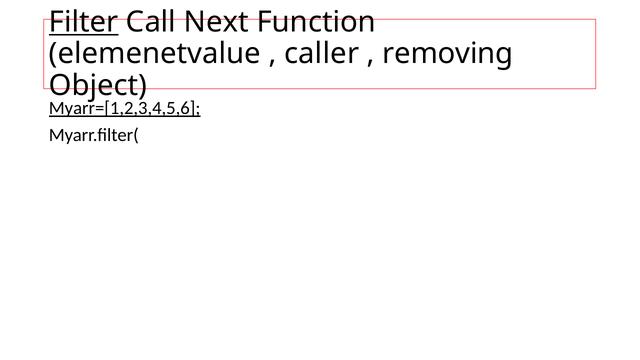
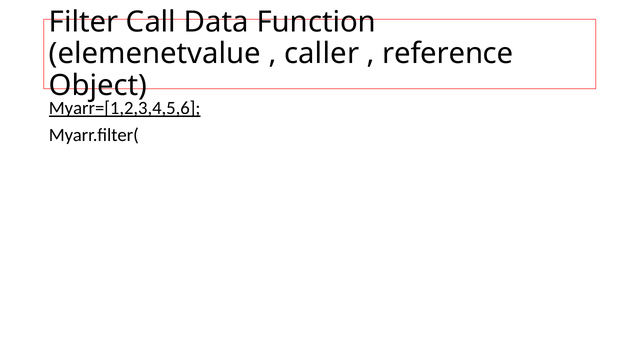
Filter underline: present -> none
Next: Next -> Data
removing: removing -> reference
